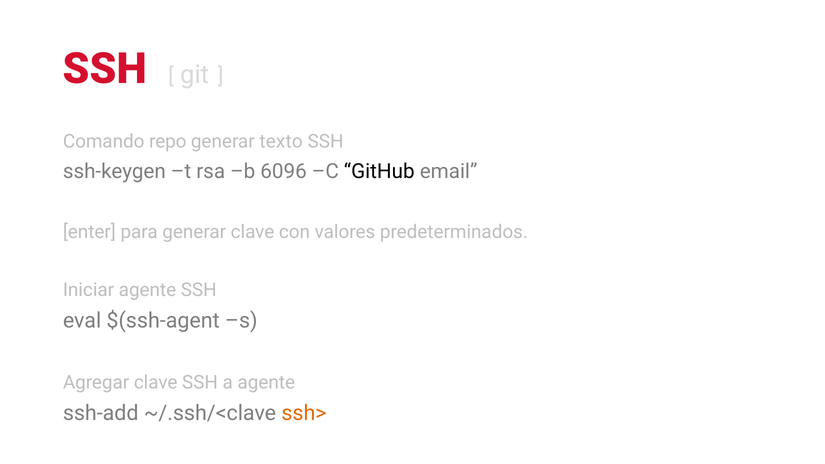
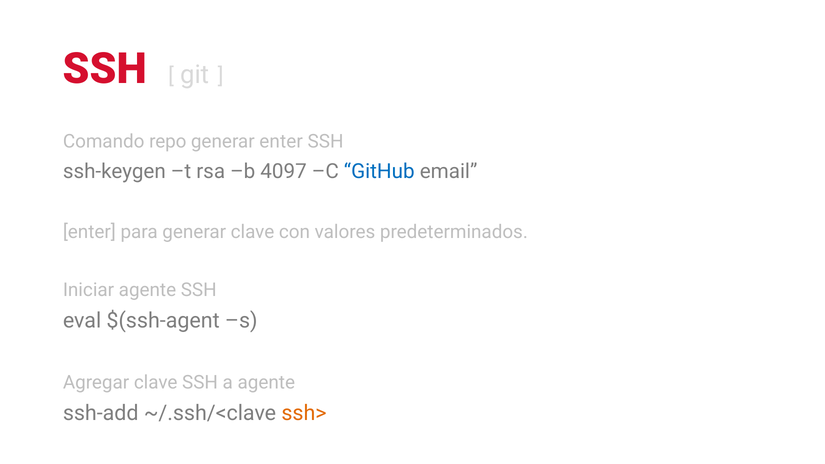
generar texto: texto -> enter
6096: 6096 -> 4097
GitHub colour: black -> blue
